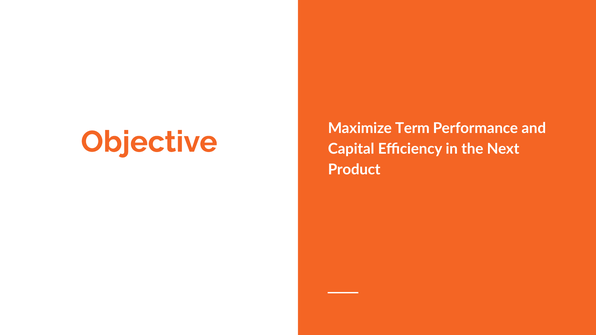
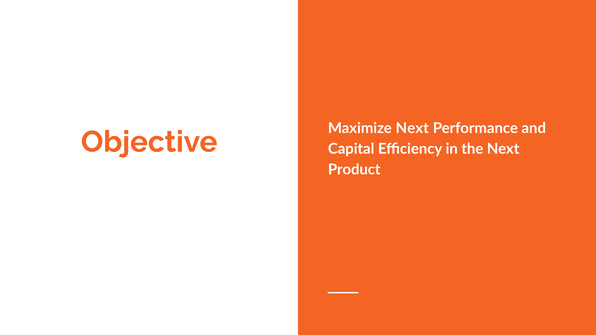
Maximize Term: Term -> Next
